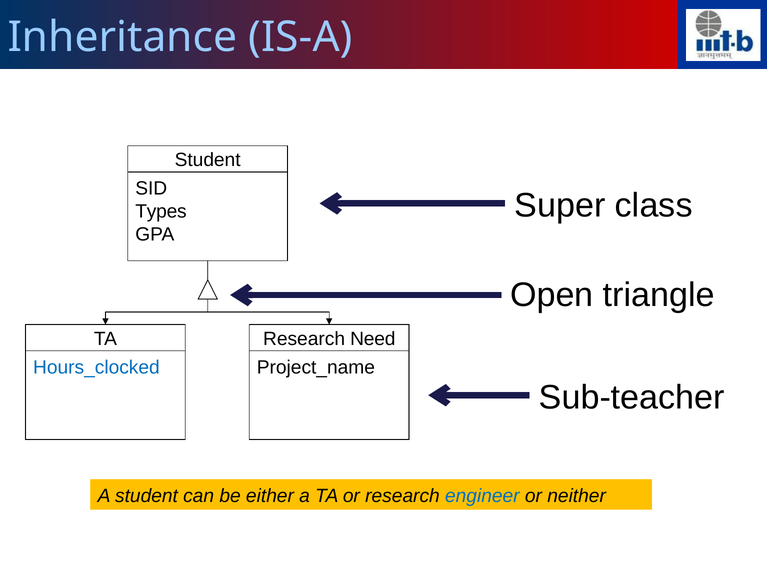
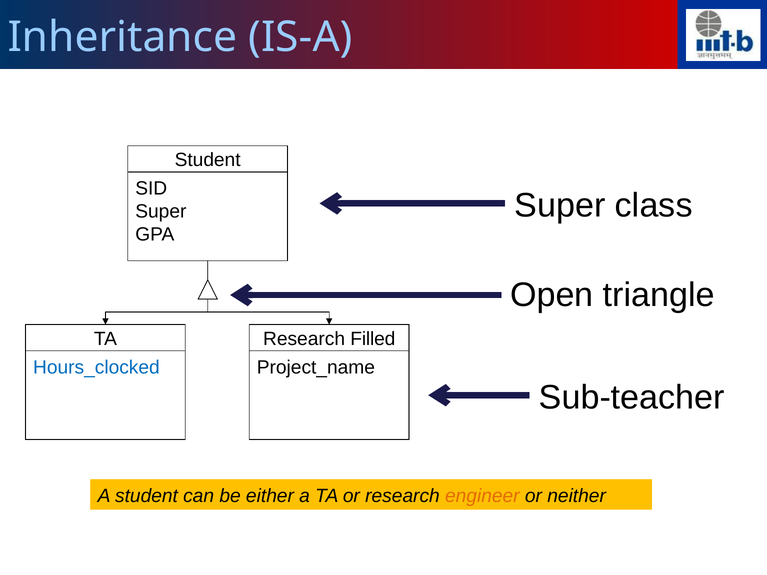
Types at (161, 212): Types -> Super
Need: Need -> Filled
engineer colour: blue -> orange
